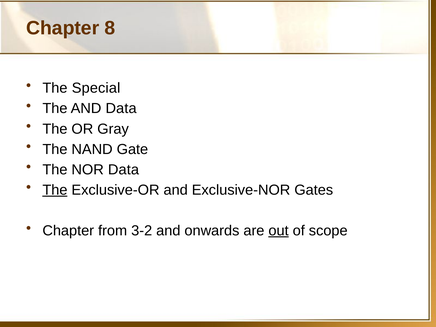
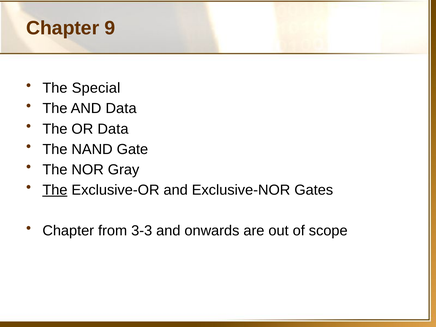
8: 8 -> 9
OR Gray: Gray -> Data
NOR Data: Data -> Gray
3-2: 3-2 -> 3-3
out underline: present -> none
